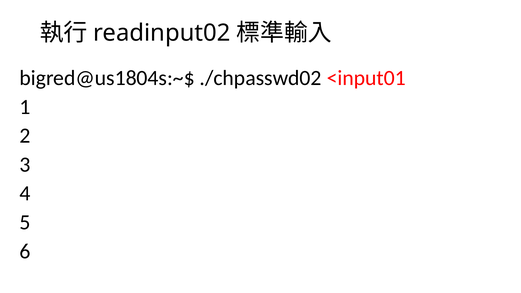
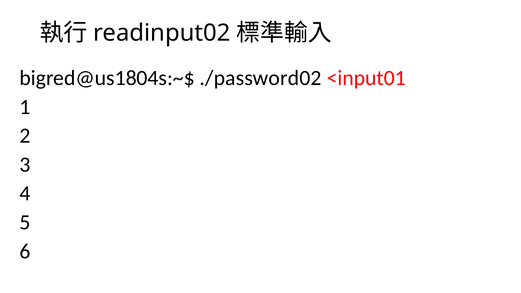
./chpasswd02: ./chpasswd02 -> ./password02
